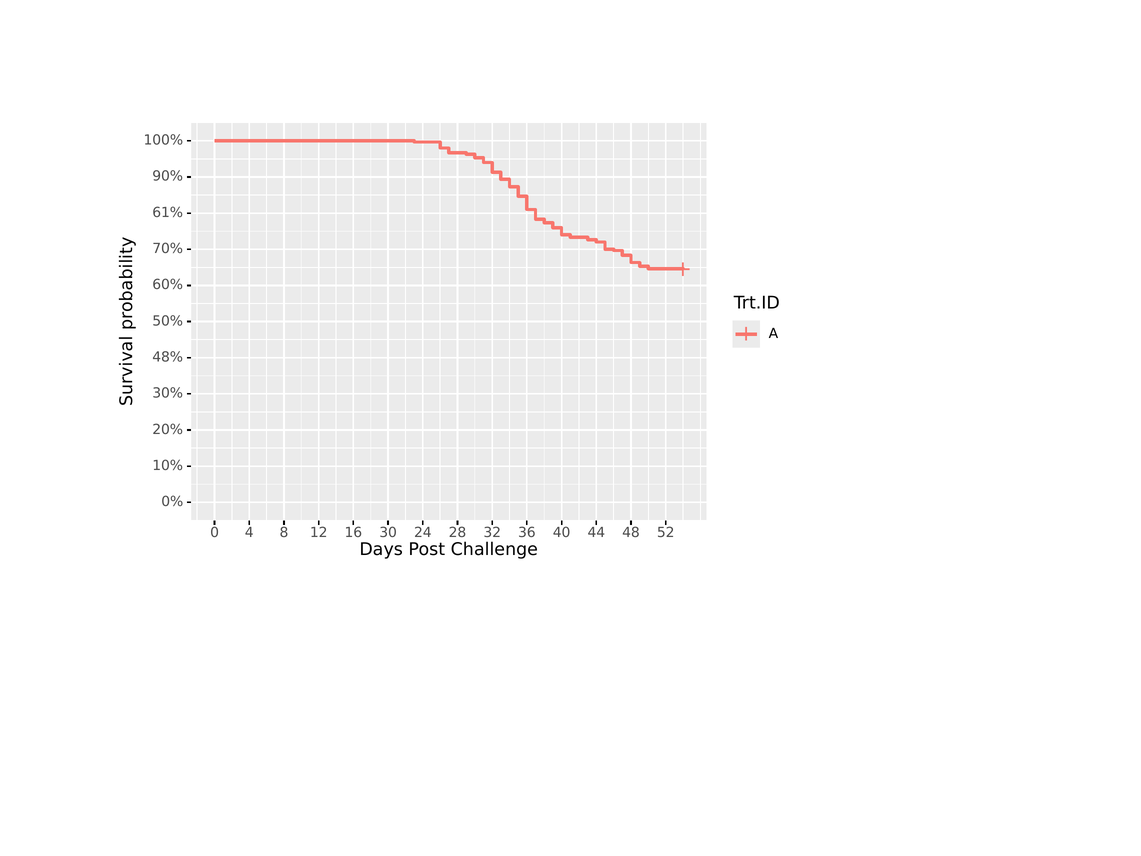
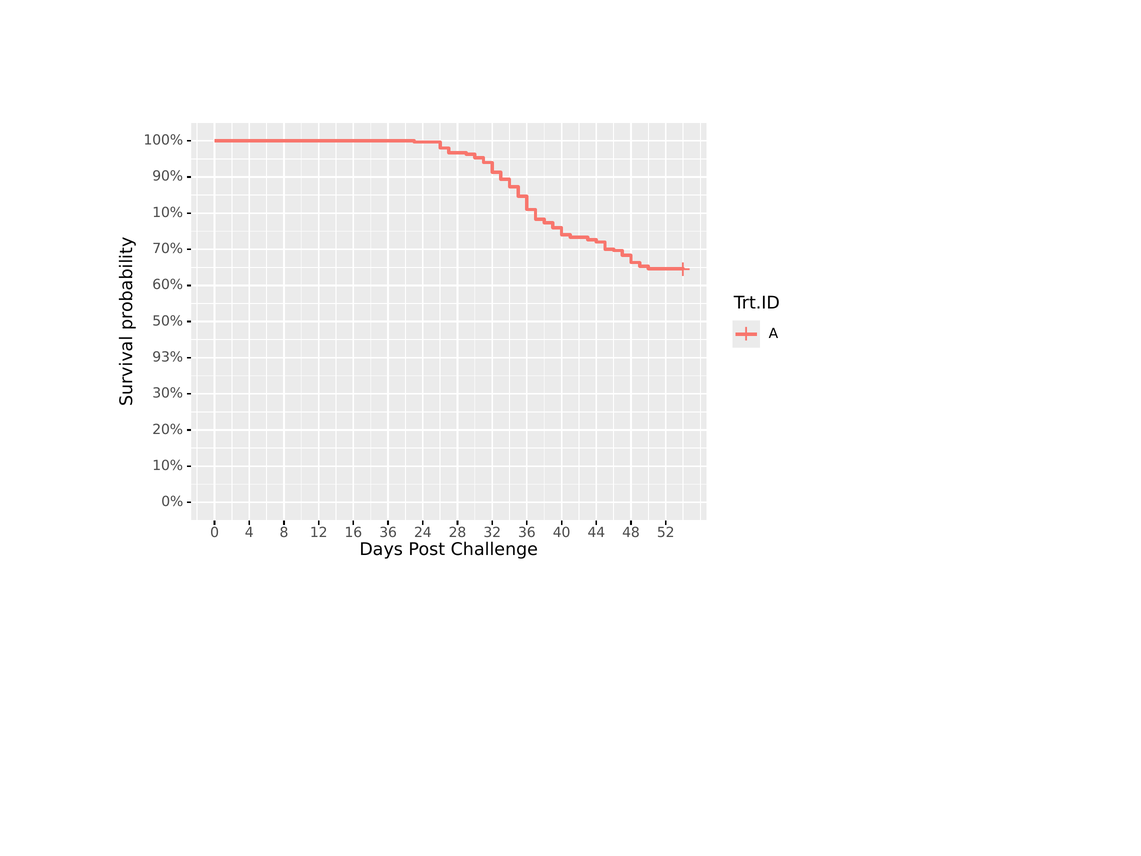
61% at (168, 213): 61% -> 10%
48%: 48% -> 93%
16 30: 30 -> 36
